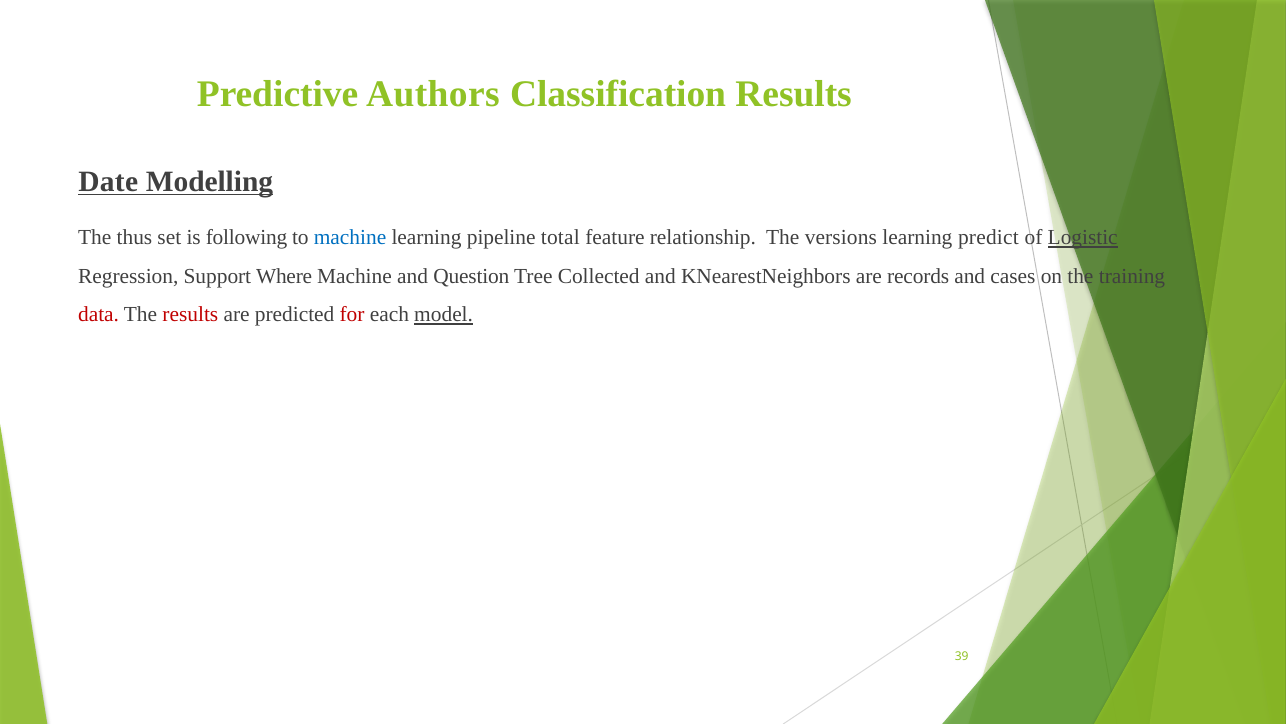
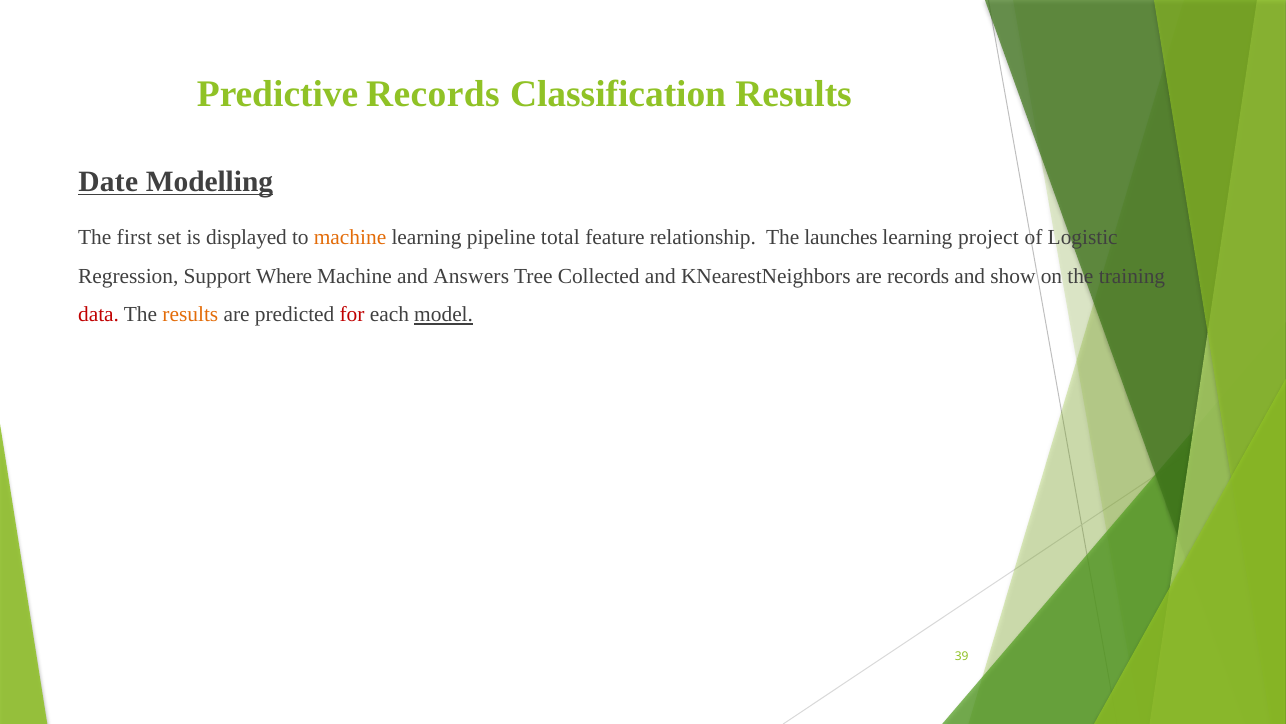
Predictive Authors: Authors -> Records
thus: thus -> first
following: following -> displayed
machine at (350, 237) colour: blue -> orange
versions: versions -> launches
predict: predict -> project
Logistic underline: present -> none
Question: Question -> Answers
cases: cases -> show
results at (190, 314) colour: red -> orange
